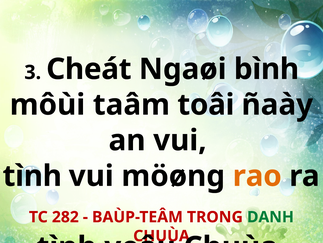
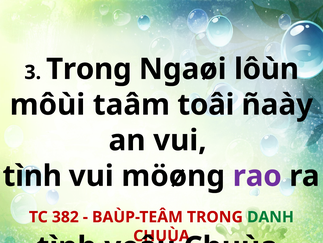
3 Cheát: Cheát -> Trong
bình: bình -> lôùn
rao colour: orange -> purple
282: 282 -> 382
